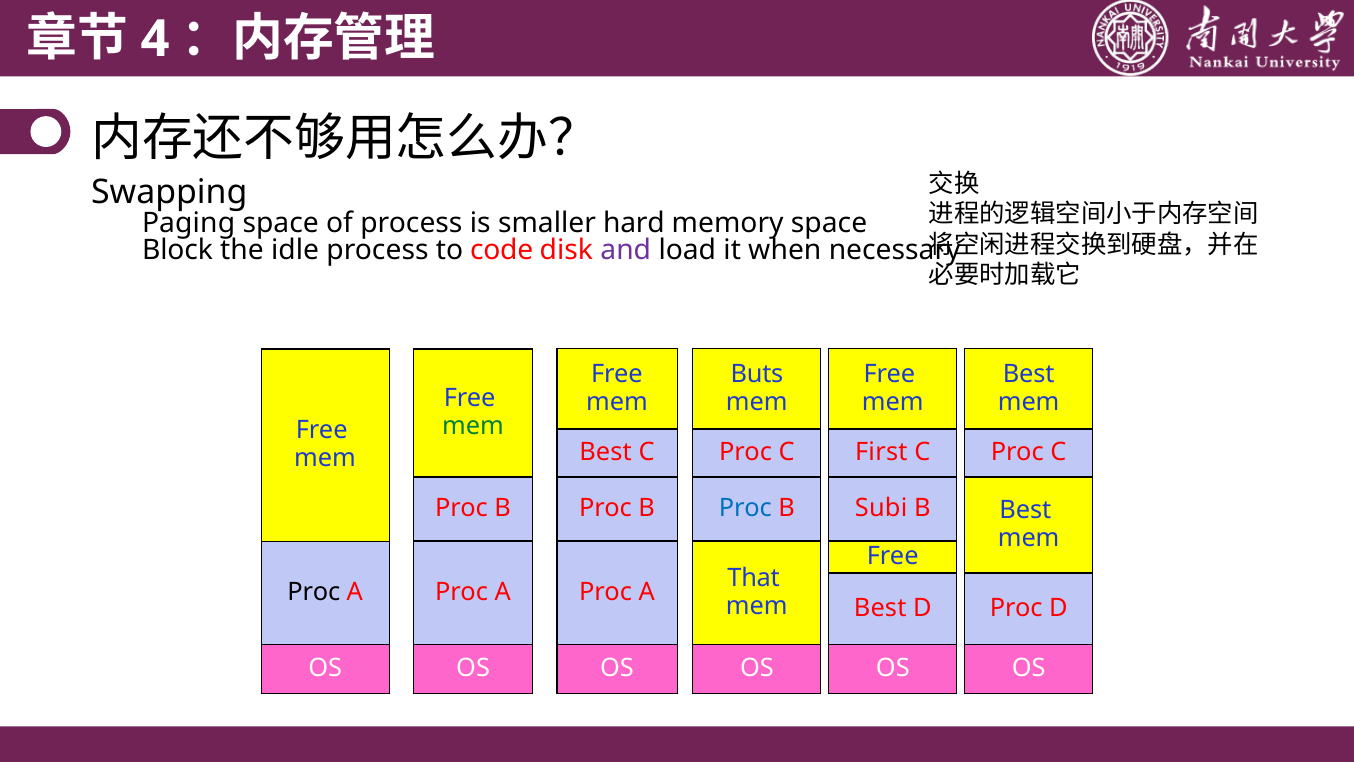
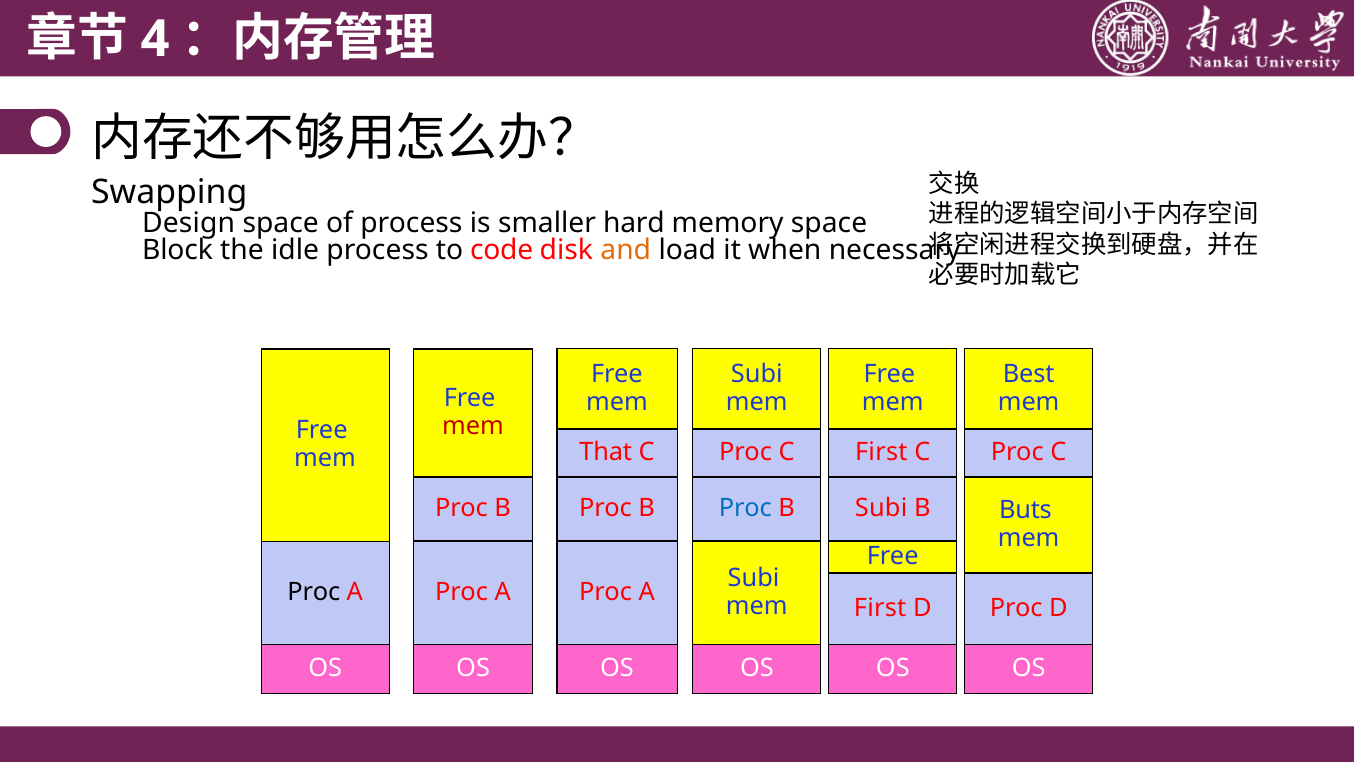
Paging: Paging -> Design
and colour: purple -> orange
Buts at (757, 374): Buts -> Subi
mem at (473, 426) colour: green -> red
Best at (606, 452): Best -> That
Best at (1025, 510): Best -> Buts
That at (754, 578): That -> Subi
Best at (880, 608): Best -> First
